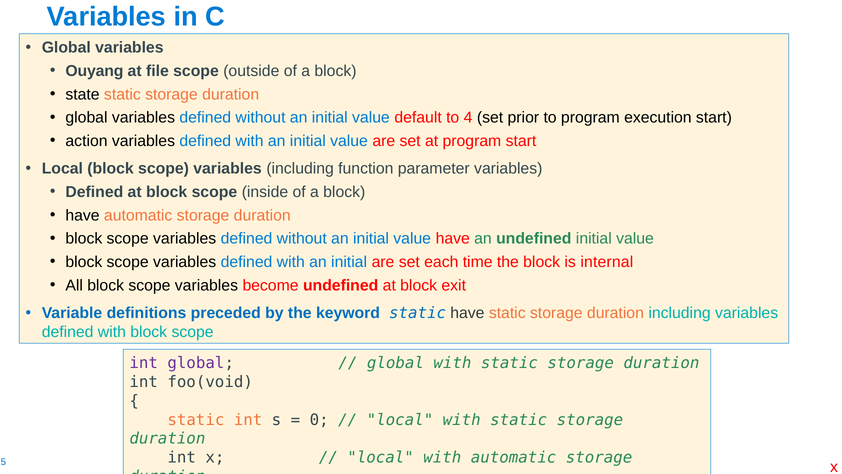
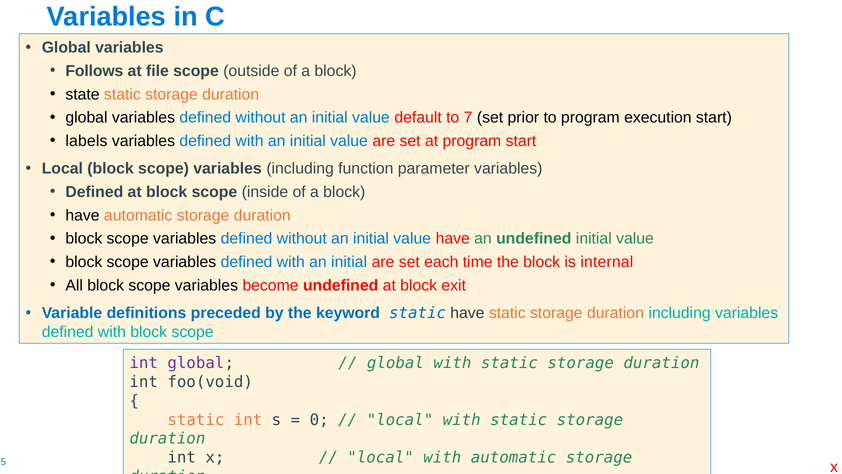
Ouyang: Ouyang -> Follows
4: 4 -> 7
action: action -> labels
